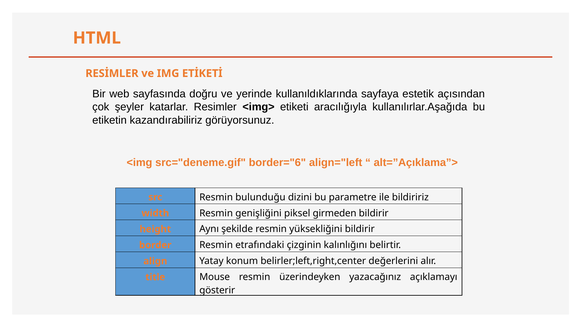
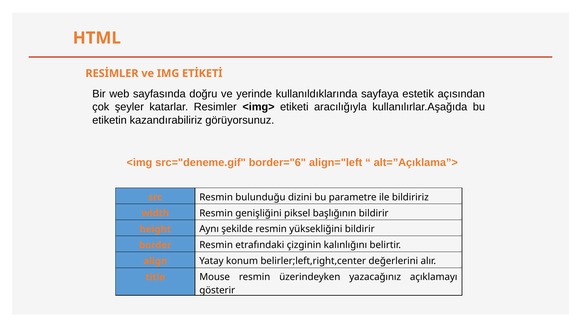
girmeden: girmeden -> başlığının
